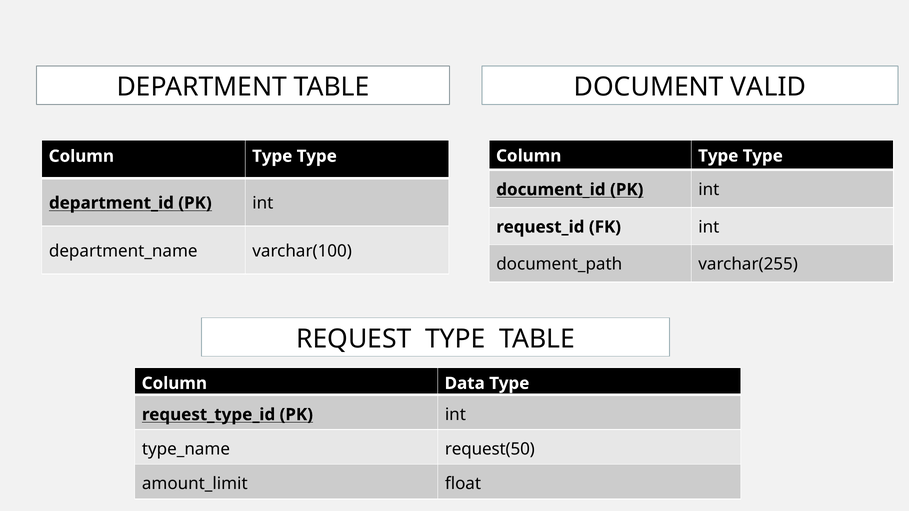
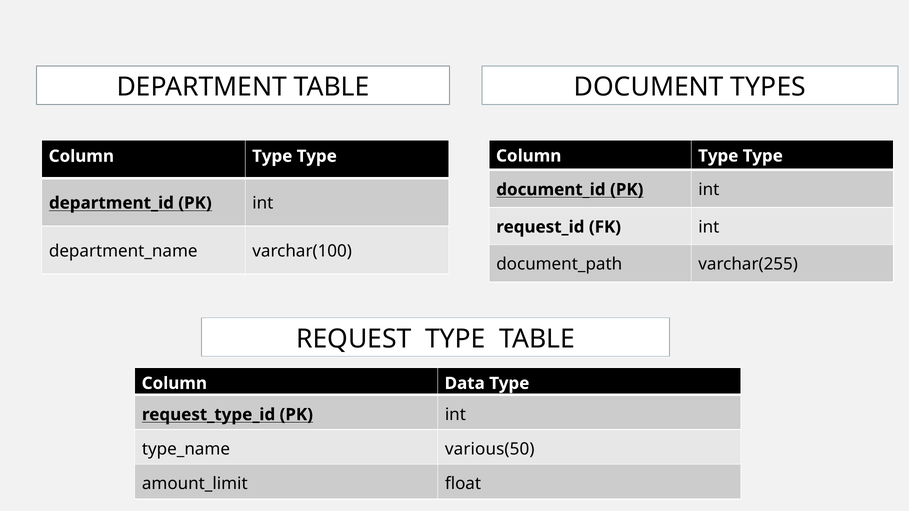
VALID: VALID -> TYPES
request(50: request(50 -> various(50
